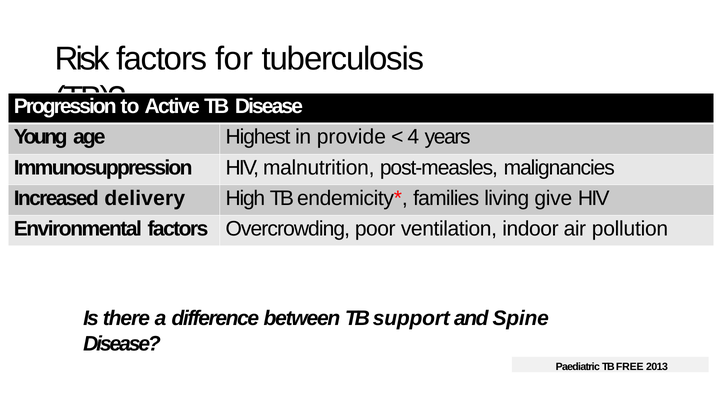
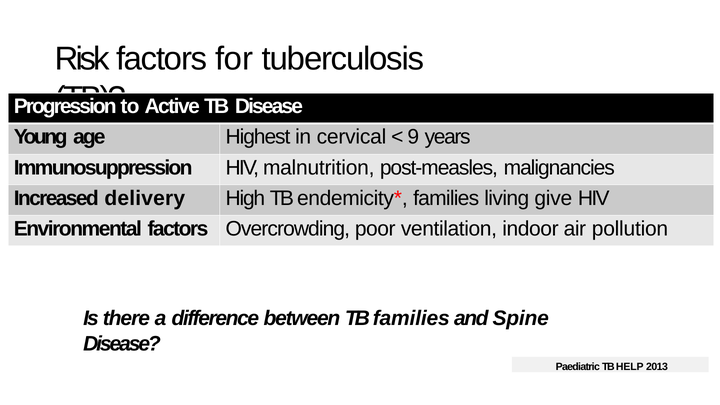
provide: provide -> cervical
4: 4 -> 9
TB support: support -> families
FREE: FREE -> HELP
